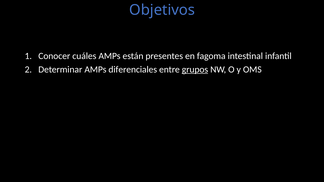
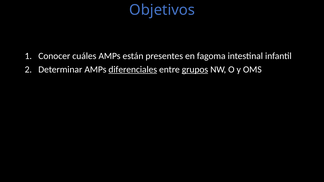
diferenciales underline: none -> present
